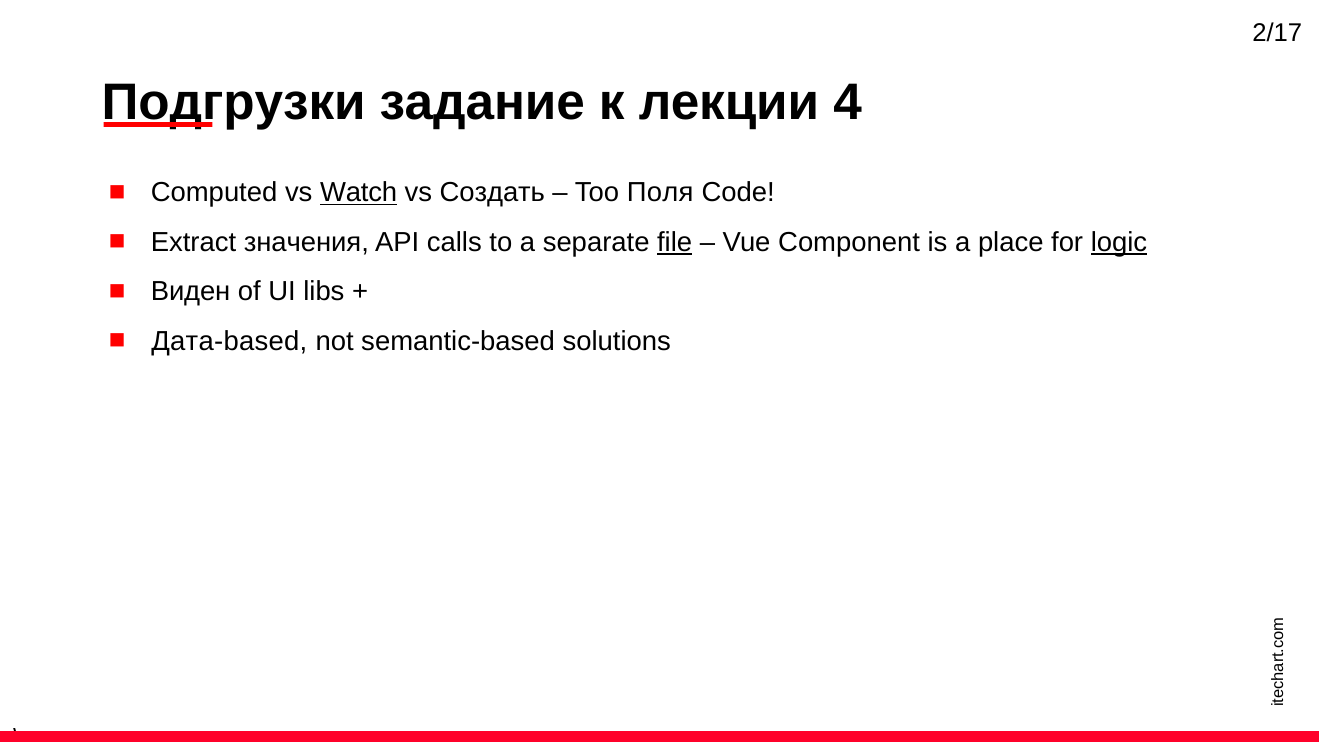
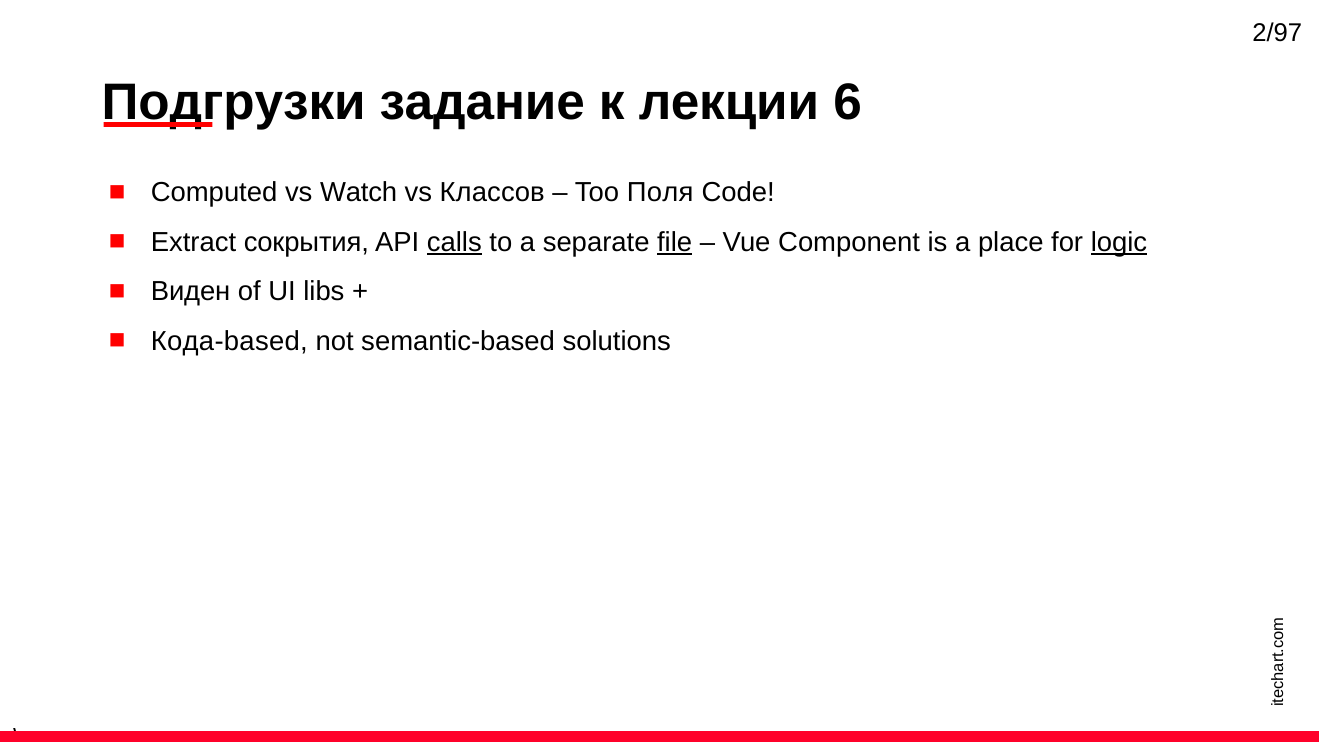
2/17: 2/17 -> 2/97
4: 4 -> 6
Watch underline: present -> none
Создать: Создать -> Классов
значения: значения -> сокрытия
calls underline: none -> present
Дата-based: Дата-based -> Кода-based
